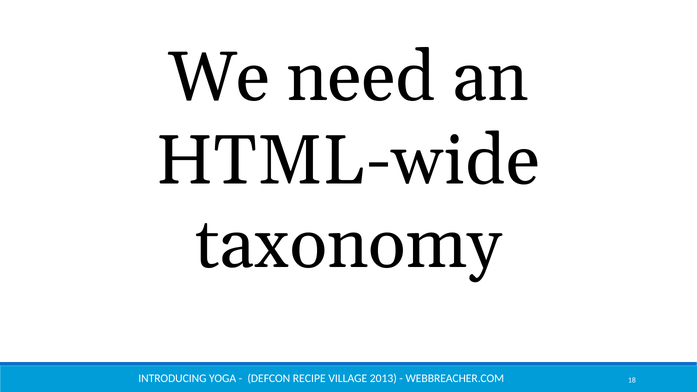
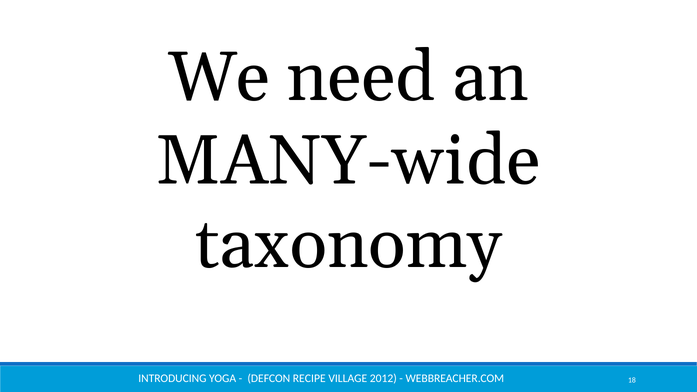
HTML-wide: HTML-wide -> MANY-wide
2013: 2013 -> 2012
